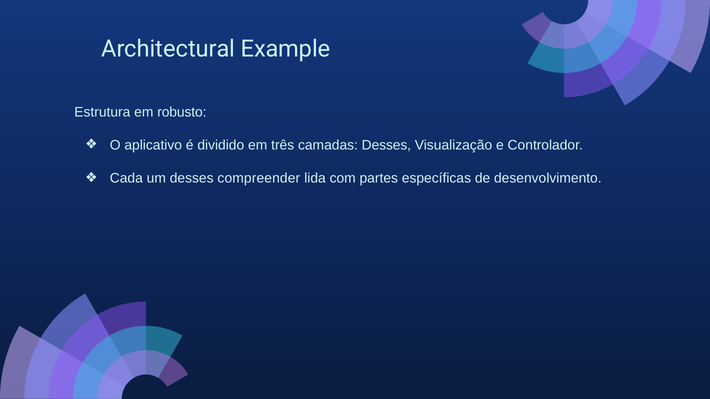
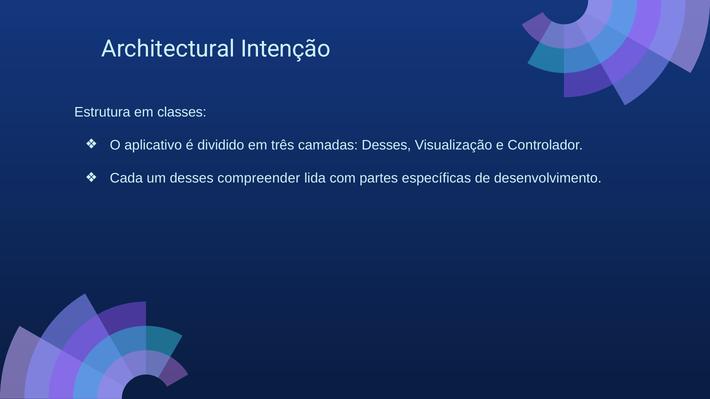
Example: Example -> Intenção
robusto: robusto -> classes
